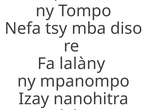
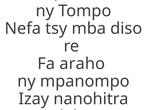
lalàny: lalàny -> araho
